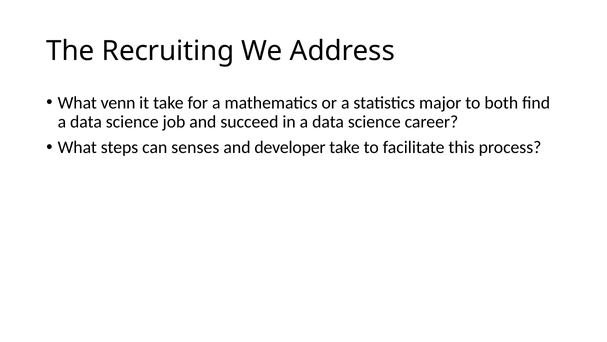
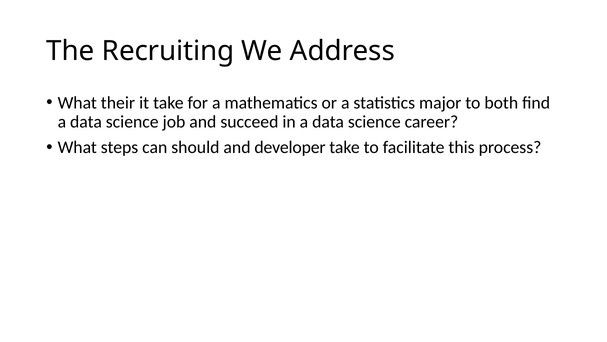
venn: venn -> their
senses: senses -> should
